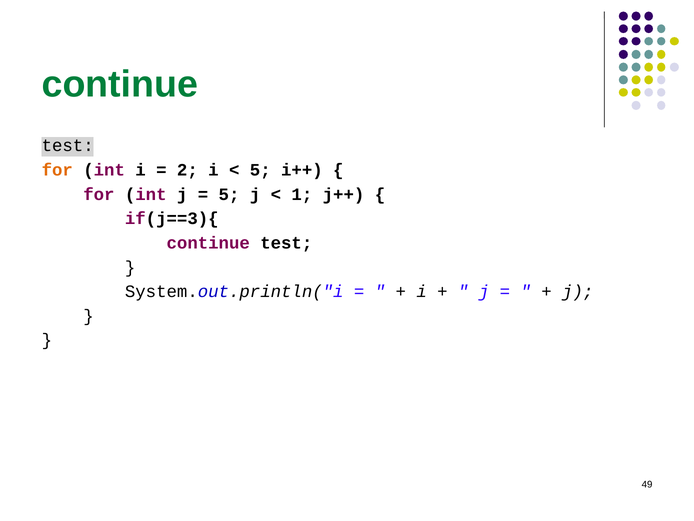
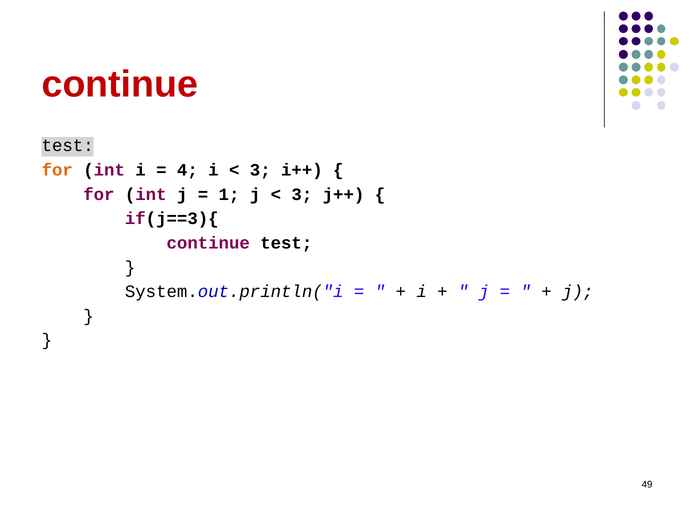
continue at (120, 84) colour: green -> red
2: 2 -> 4
5 at (260, 170): 5 -> 3
5 at (229, 194): 5 -> 1
1 at (302, 194): 1 -> 3
